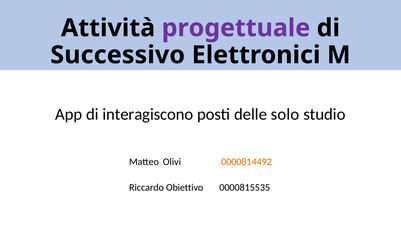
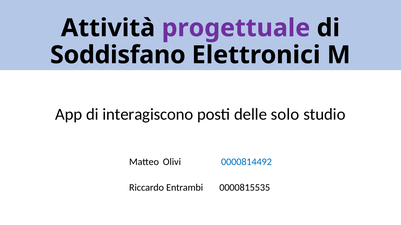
Successivo: Successivo -> Soddisfano
0000814492 colour: orange -> blue
Obiettivo: Obiettivo -> Entrambi
